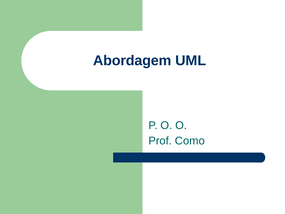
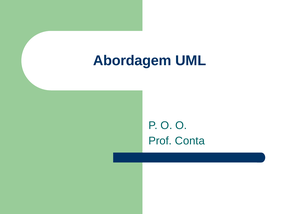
Como: Como -> Conta
